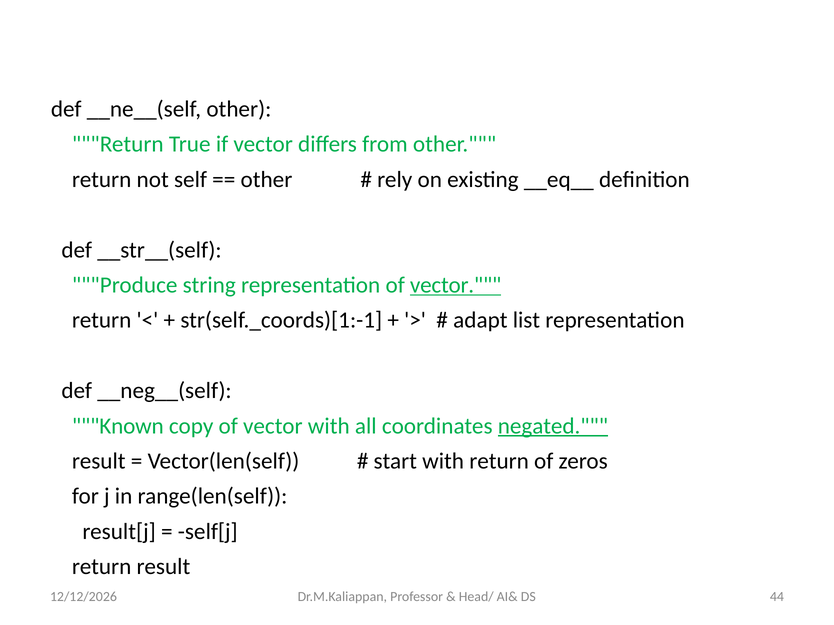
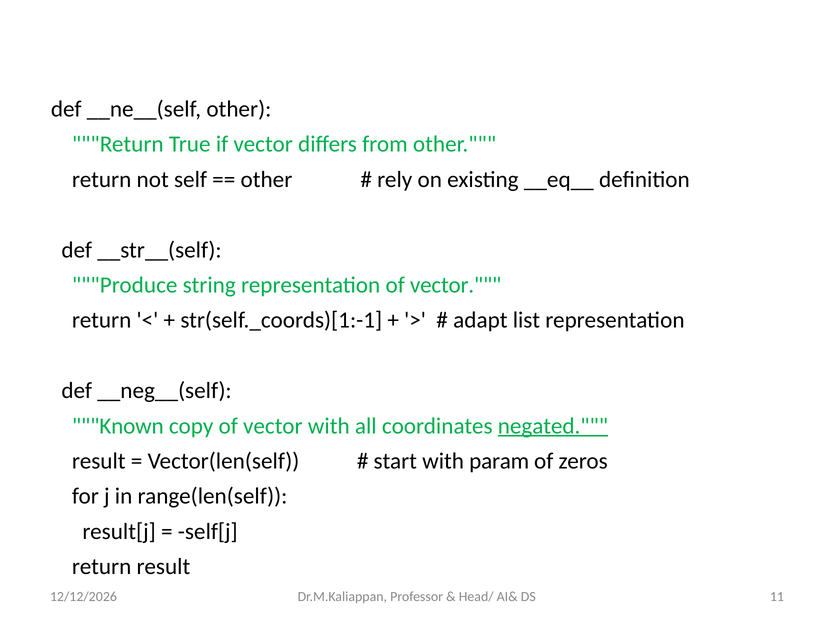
vector at (456, 285) underline: present -> none
with return: return -> param
44: 44 -> 11
